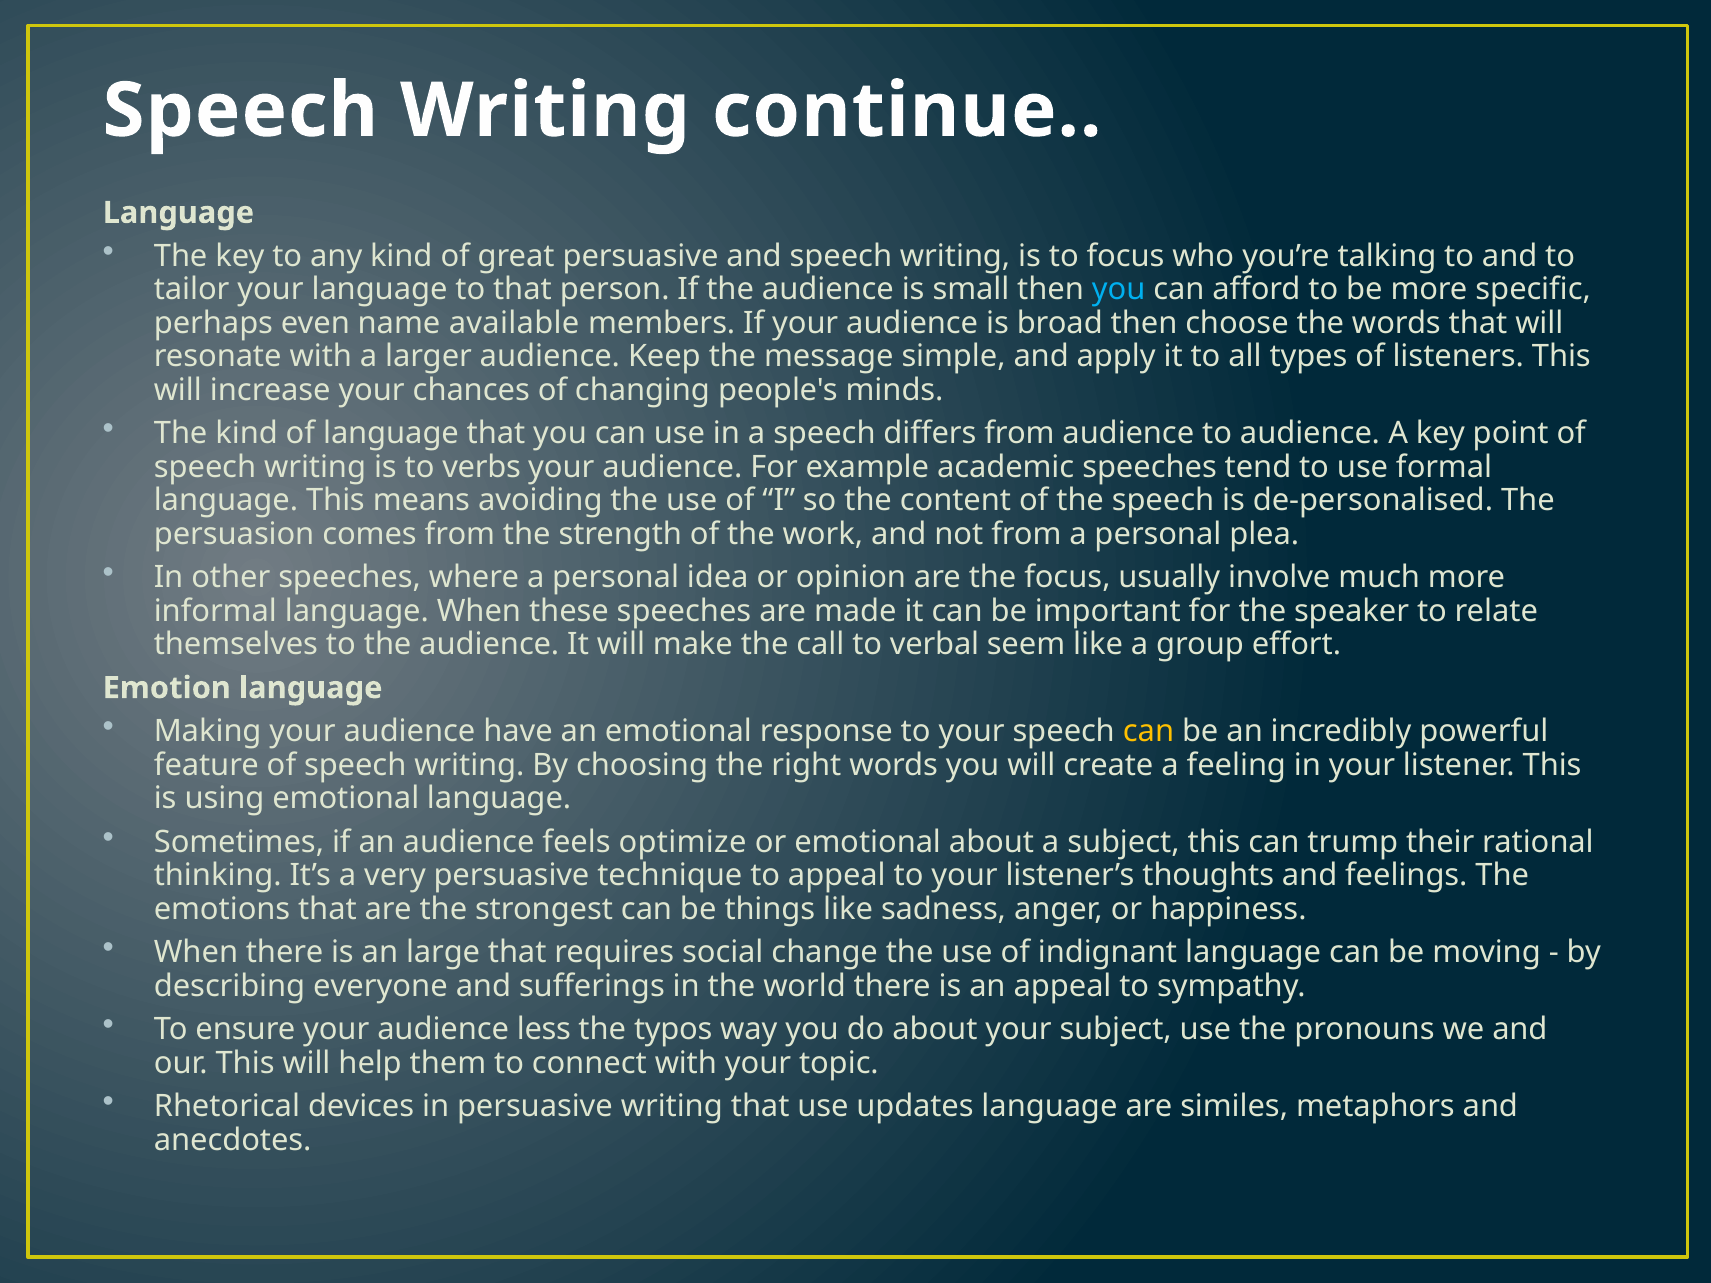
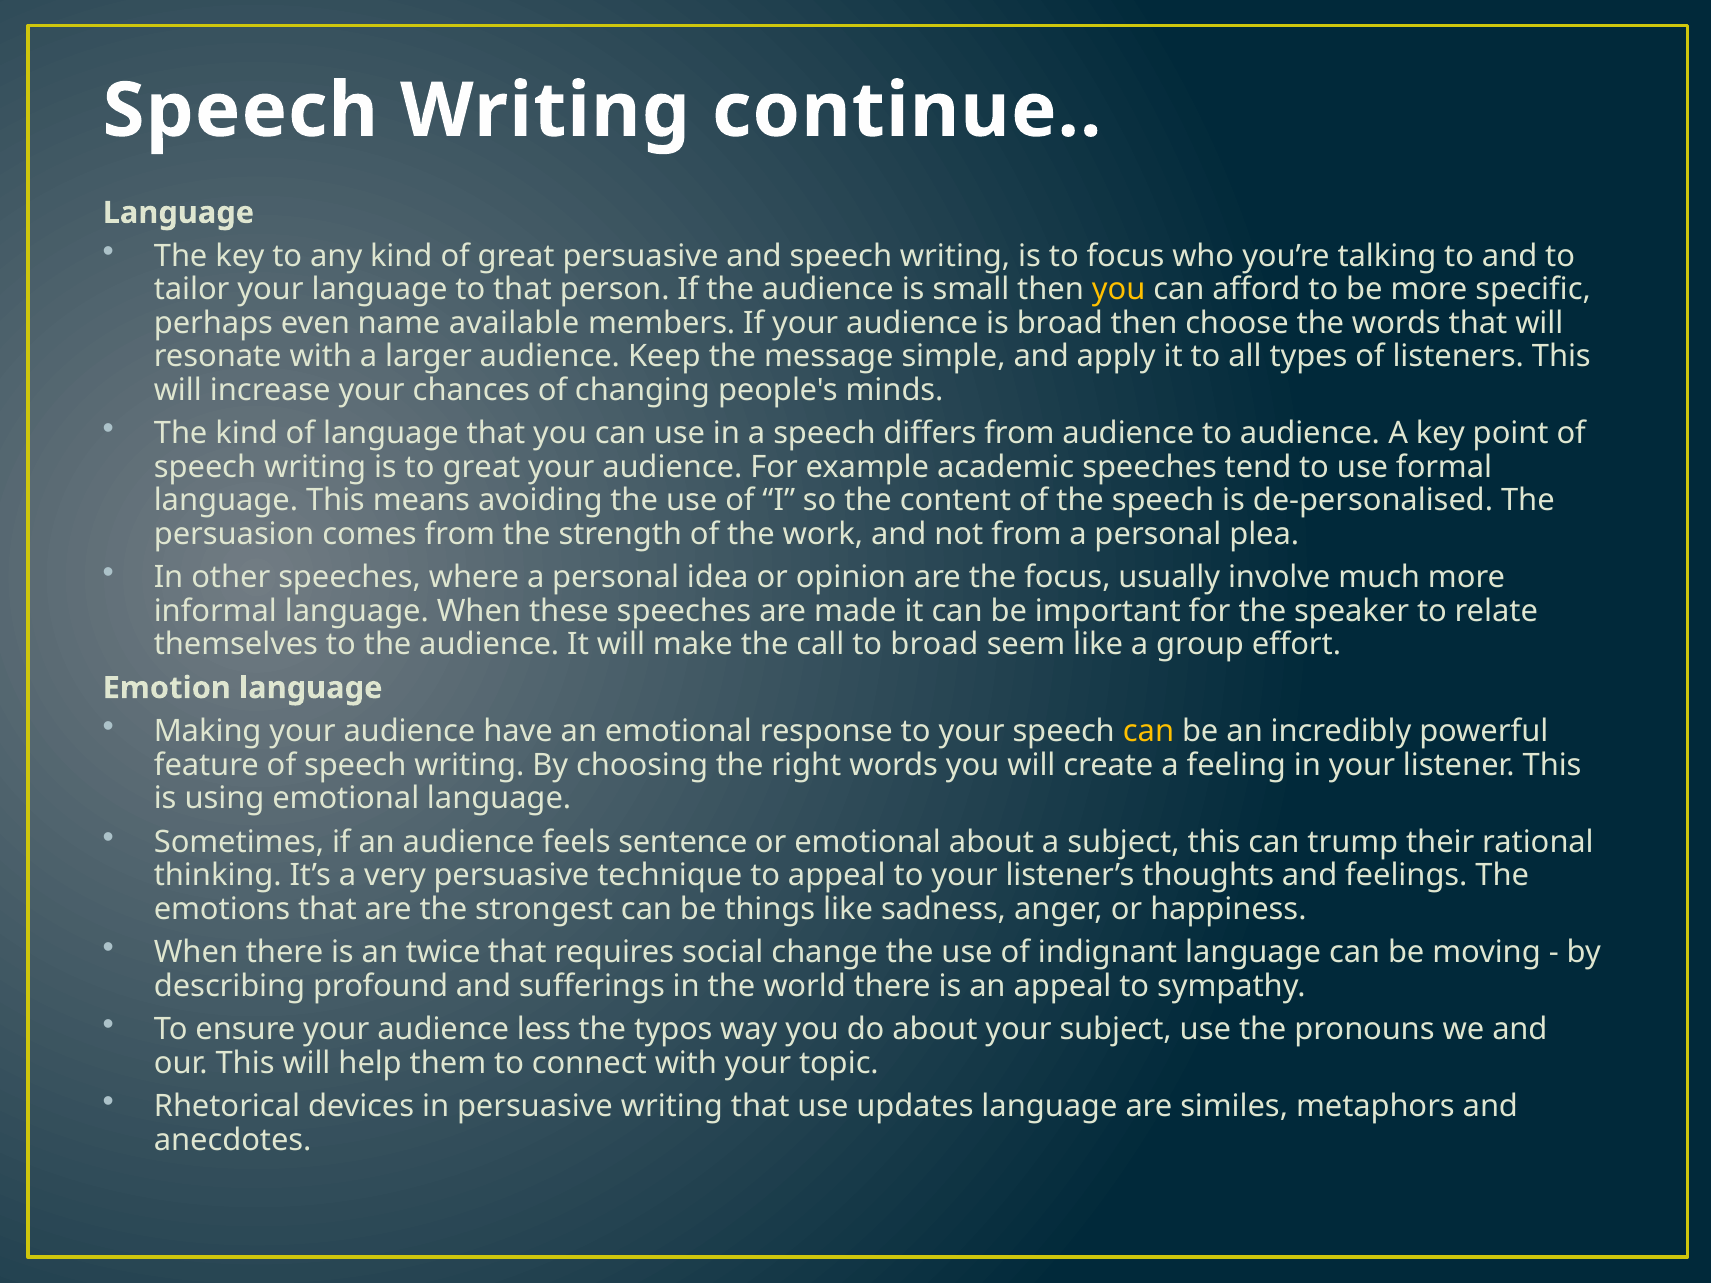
you at (1119, 290) colour: light blue -> yellow
to verbs: verbs -> great
to verbal: verbal -> broad
optimize: optimize -> sentence
large: large -> twice
everyone: everyone -> profound
